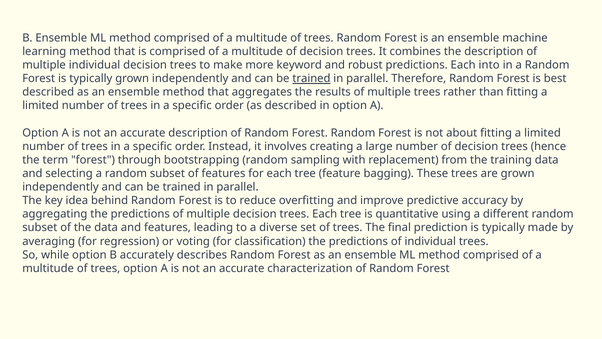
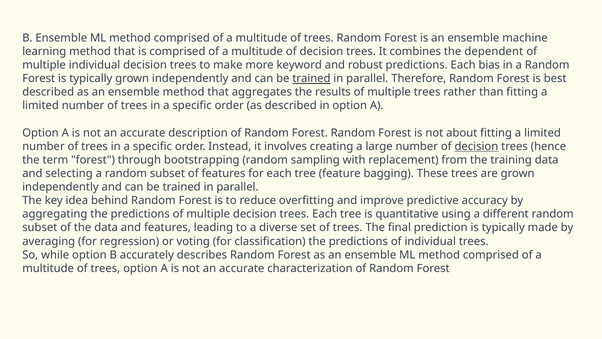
the description: description -> dependent
into: into -> bias
decision at (476, 146) underline: none -> present
